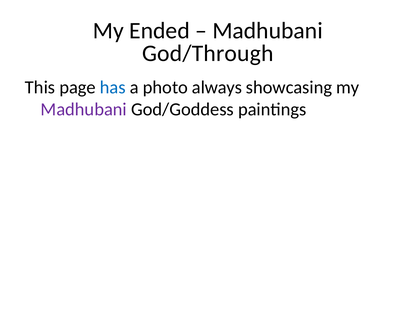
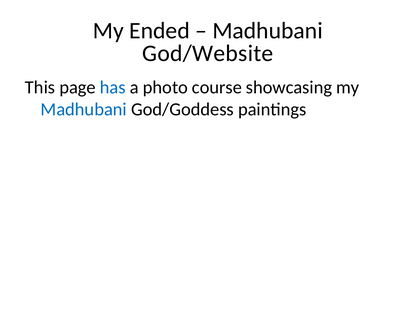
God/Through: God/Through -> God/Website
always: always -> course
Madhubani at (84, 109) colour: purple -> blue
